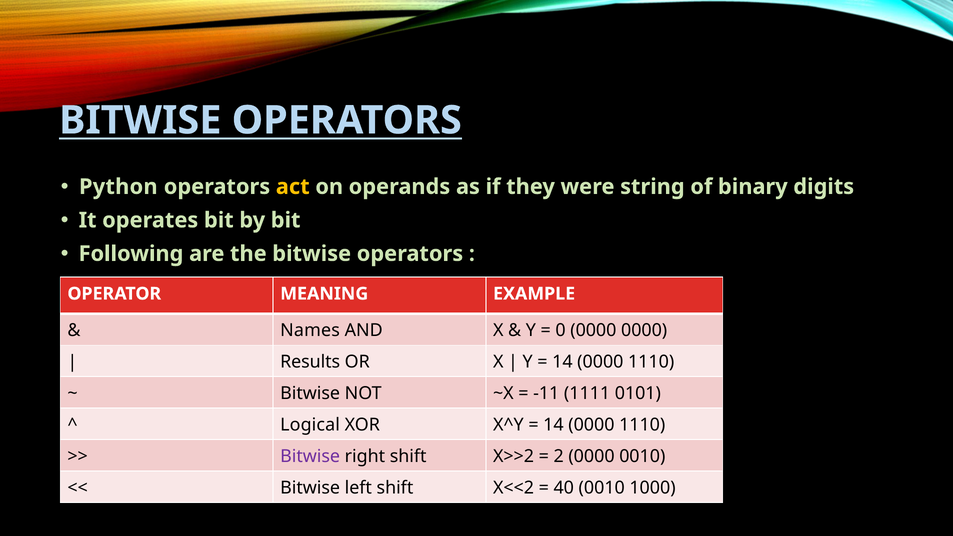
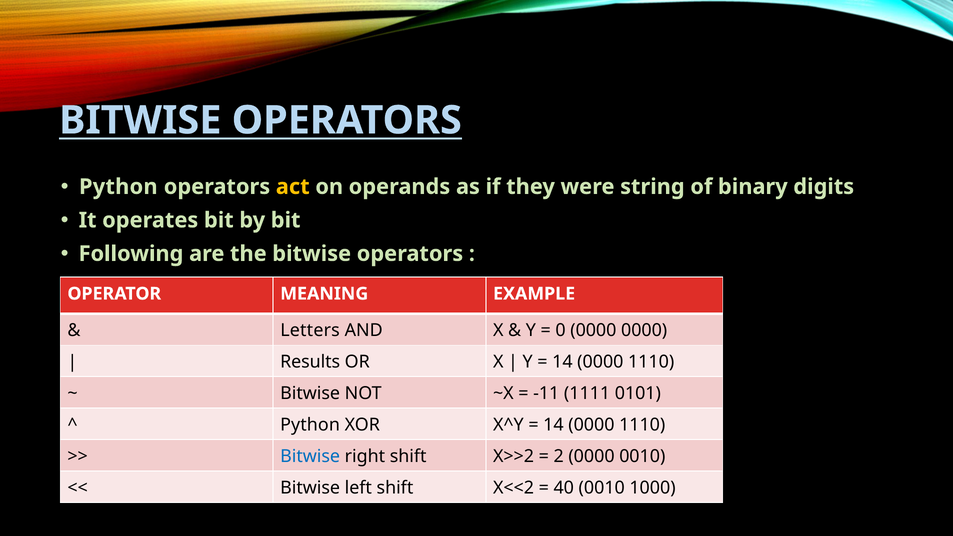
Names: Names -> Letters
Logical at (310, 425): Logical -> Python
Bitwise at (310, 456) colour: purple -> blue
